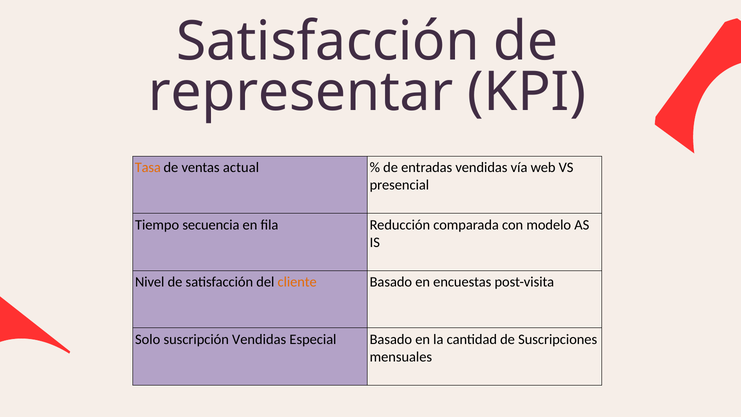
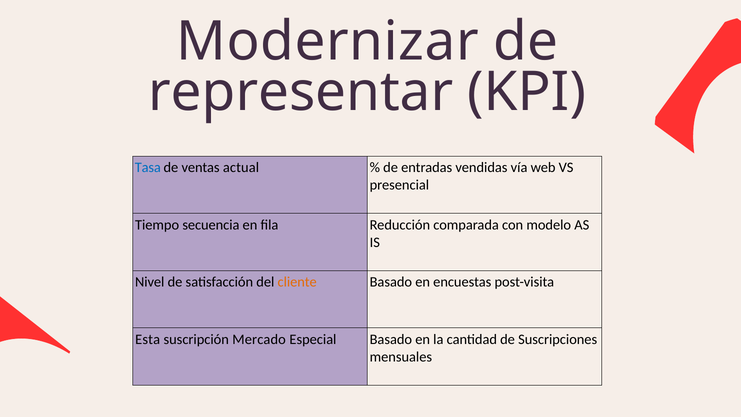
Satisfacción at (328, 41): Satisfacción -> Modernizar
Tasa colour: orange -> blue
Solo: Solo -> Esta
suscripción Vendidas: Vendidas -> Mercado
